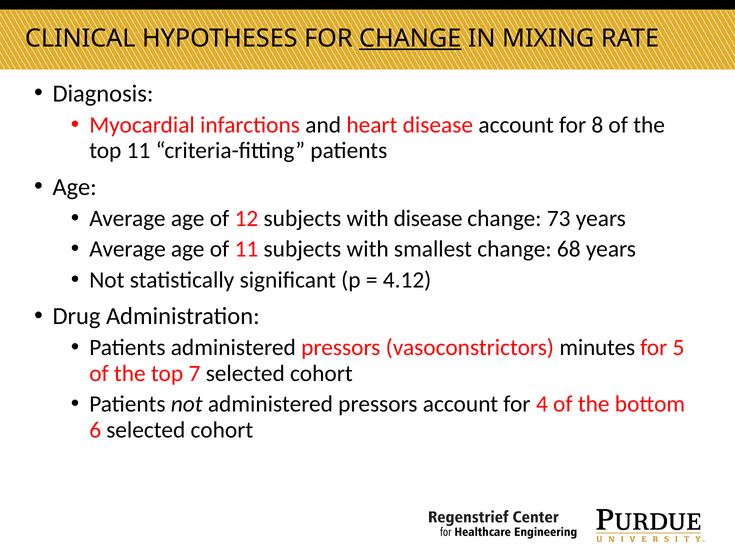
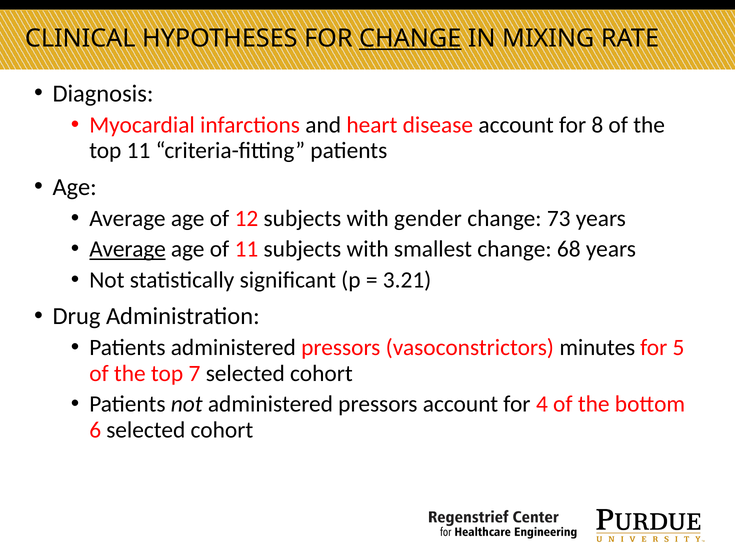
with disease: disease -> gender
Average at (128, 249) underline: none -> present
4.12: 4.12 -> 3.21
